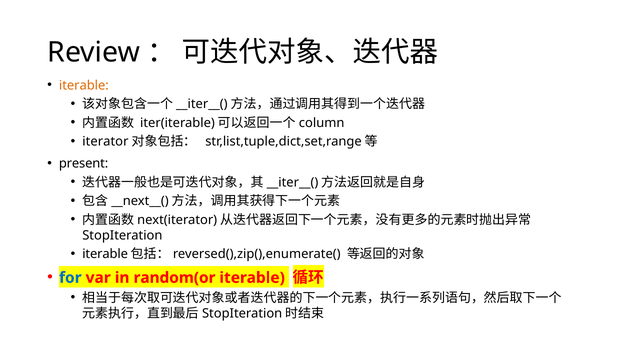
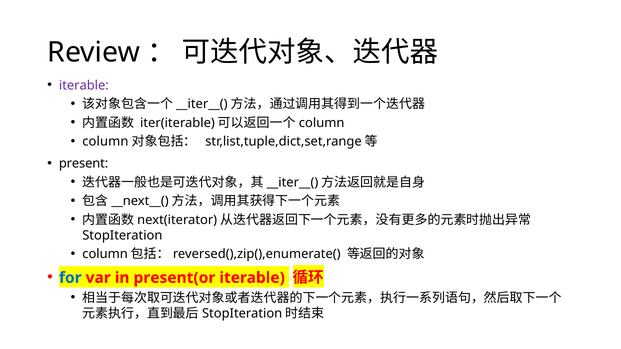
iterable at (84, 85) colour: orange -> purple
iterator at (105, 142): iterator -> column
iterable at (105, 254): iterable -> column
random(or: random(or -> present(or
